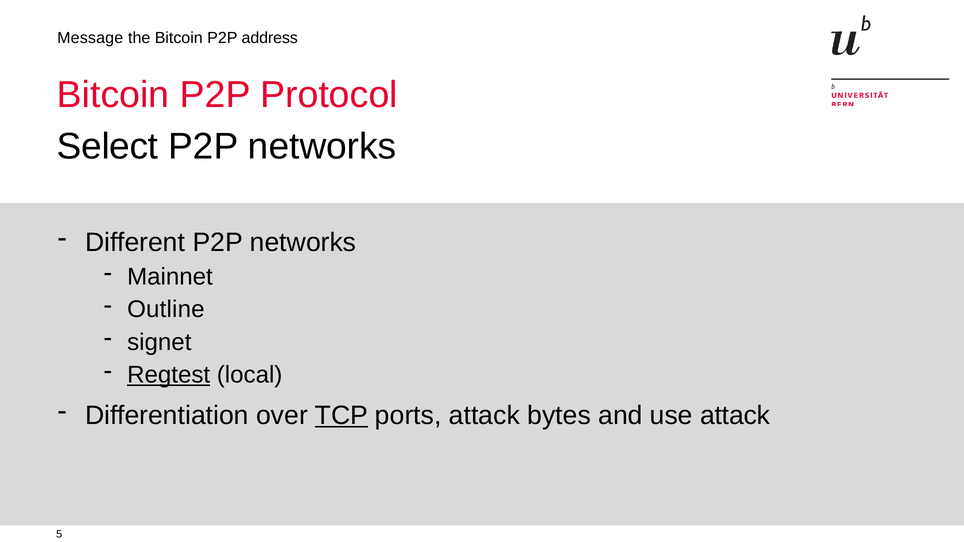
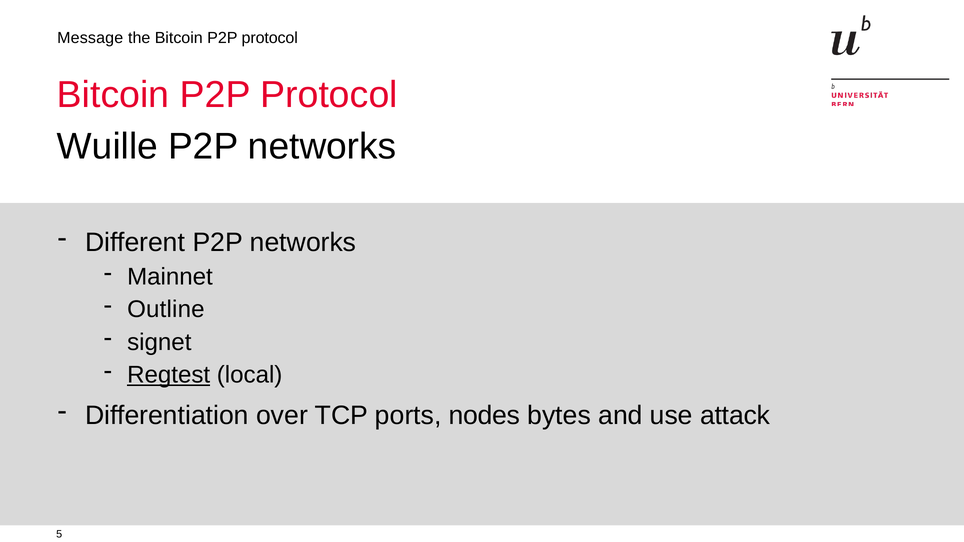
the Bitcoin P2P address: address -> protocol
Select: Select -> Wuille
TCP underline: present -> none
ports attack: attack -> nodes
